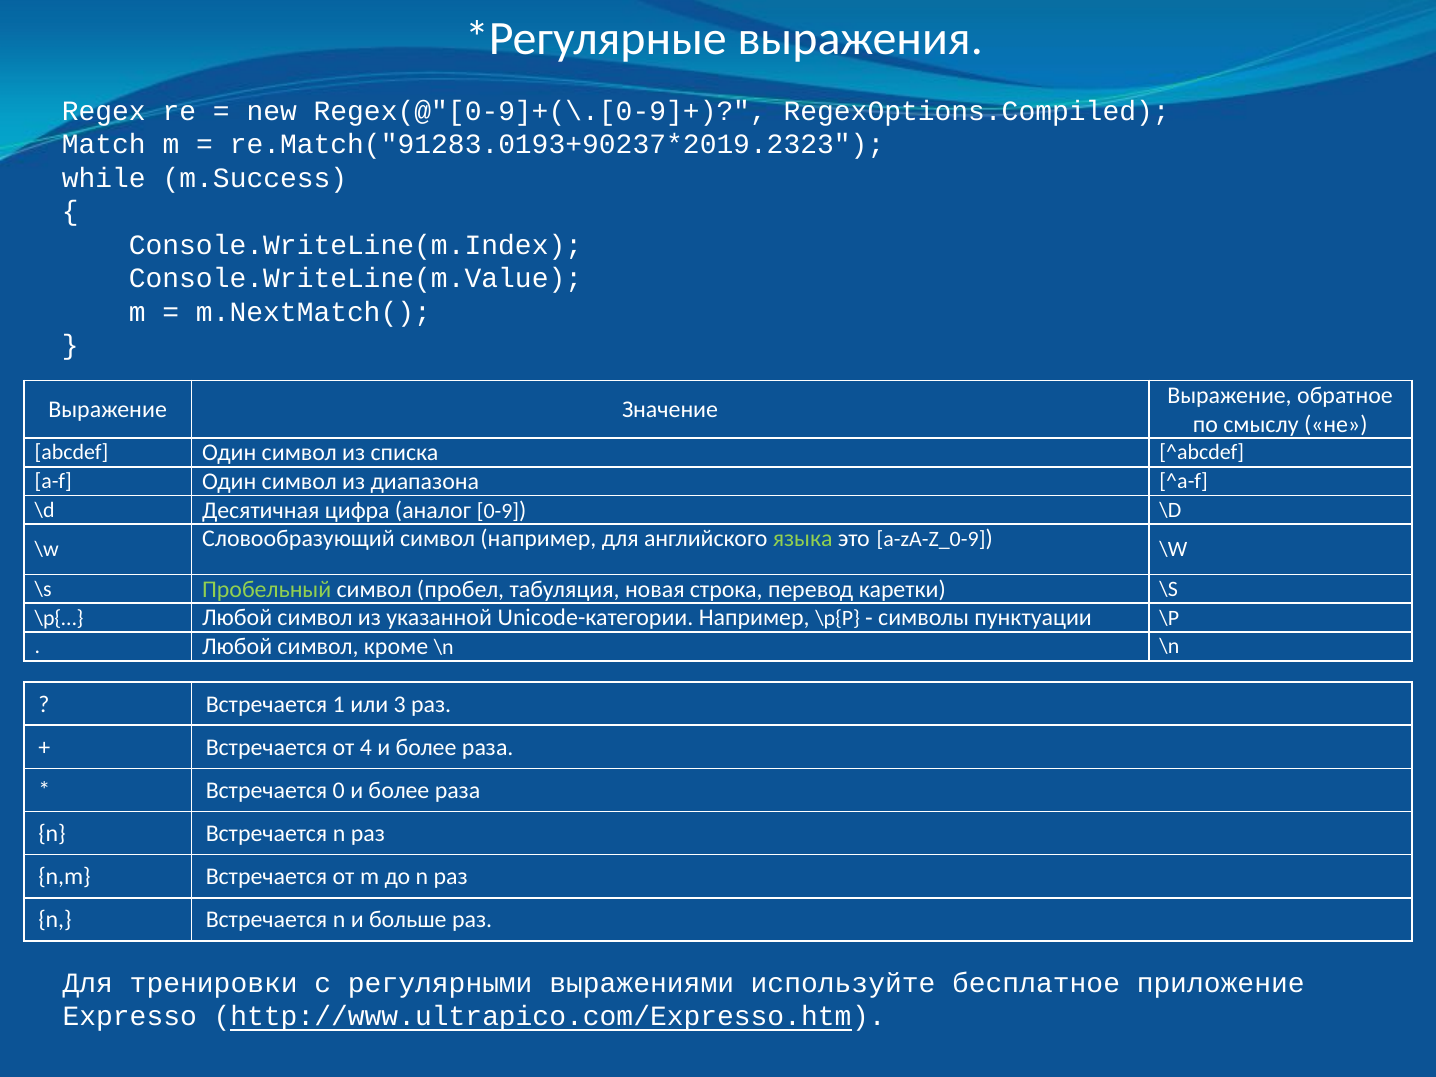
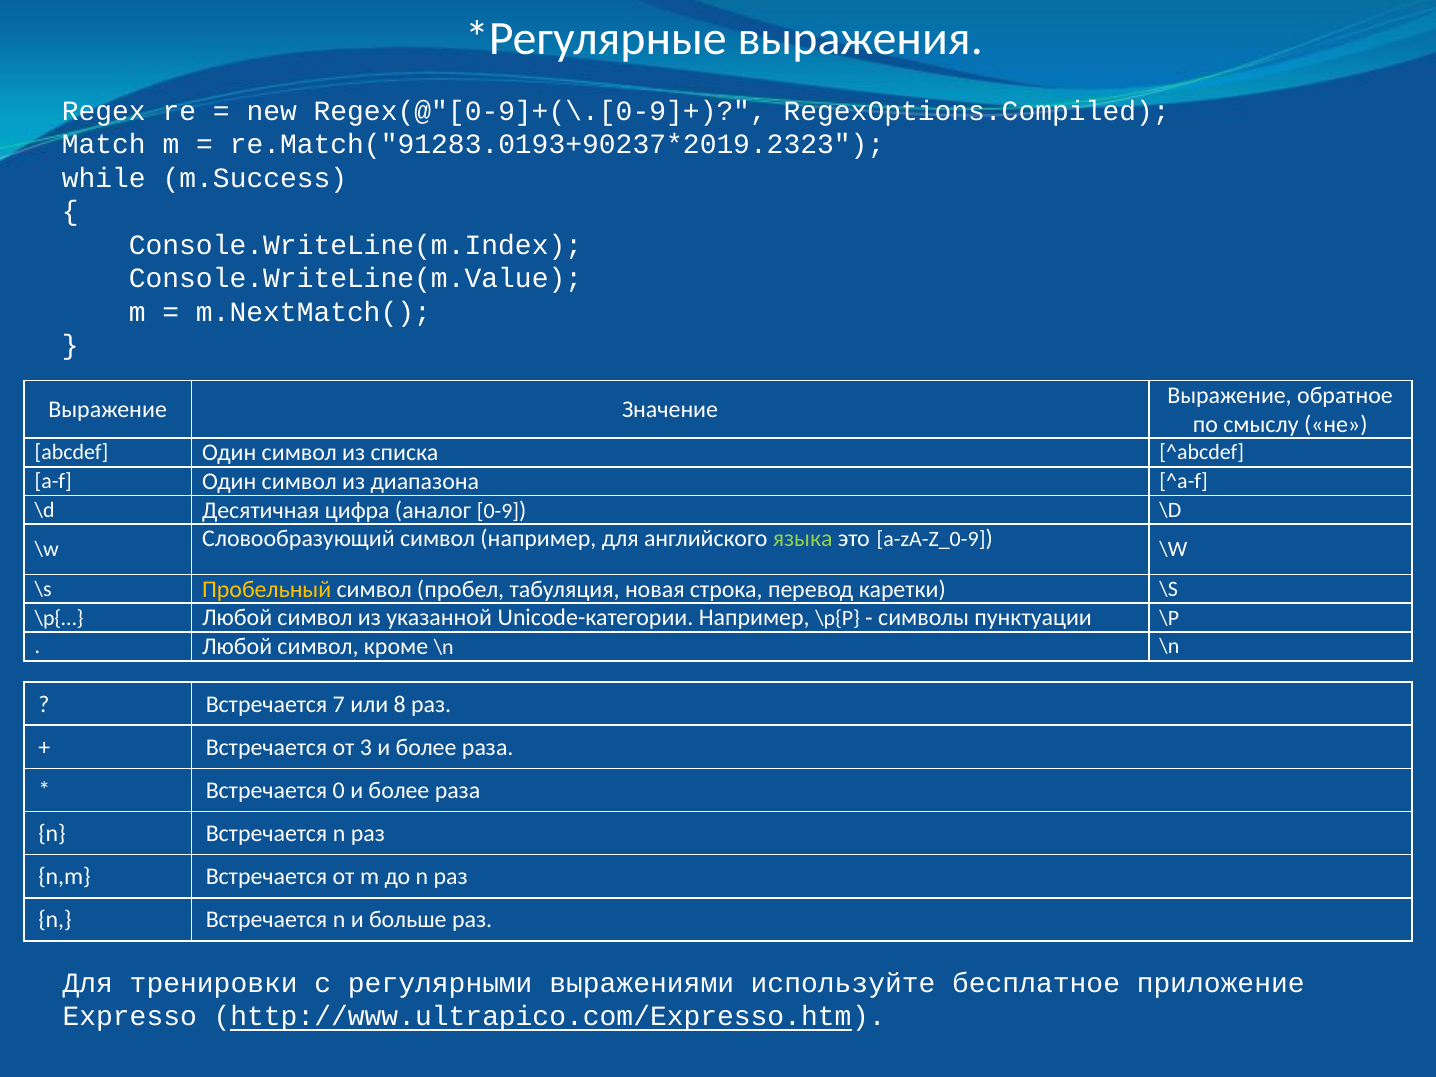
Пробельный colour: light green -> yellow
1: 1 -> 7
3: 3 -> 8
4: 4 -> 3
